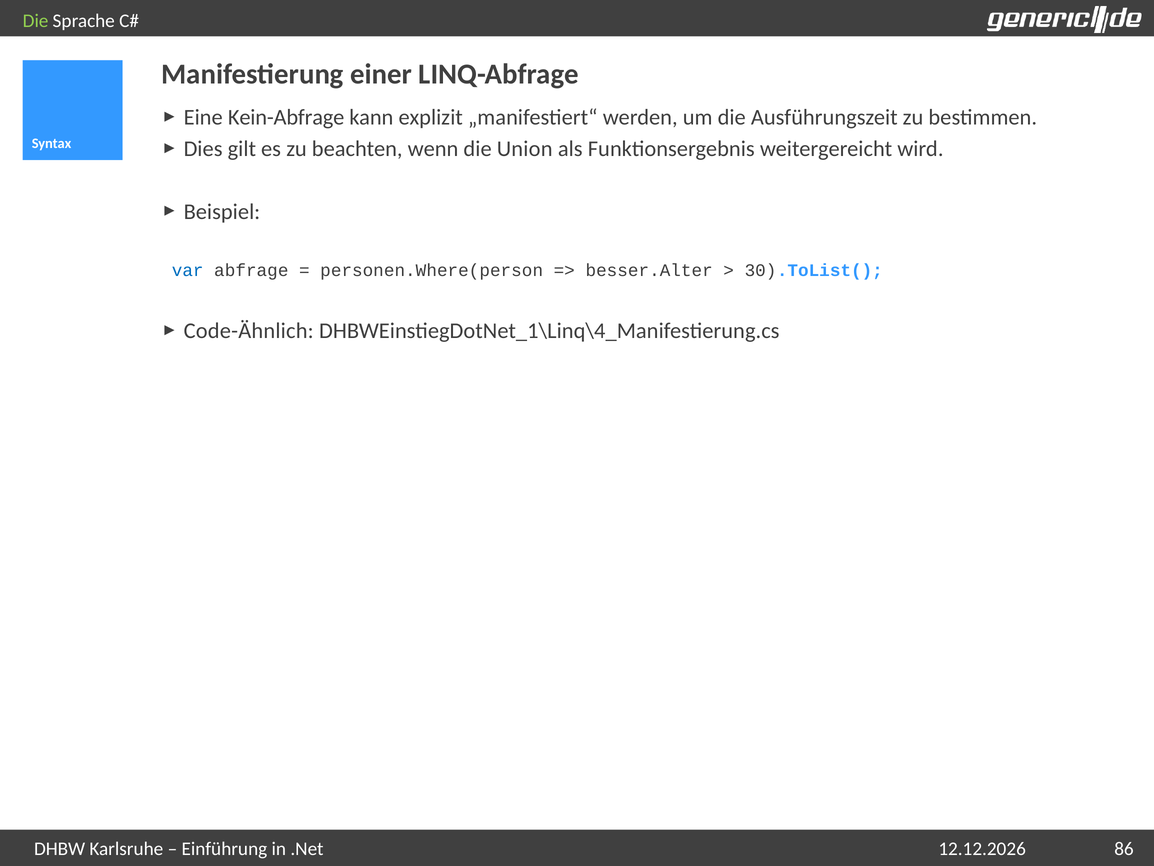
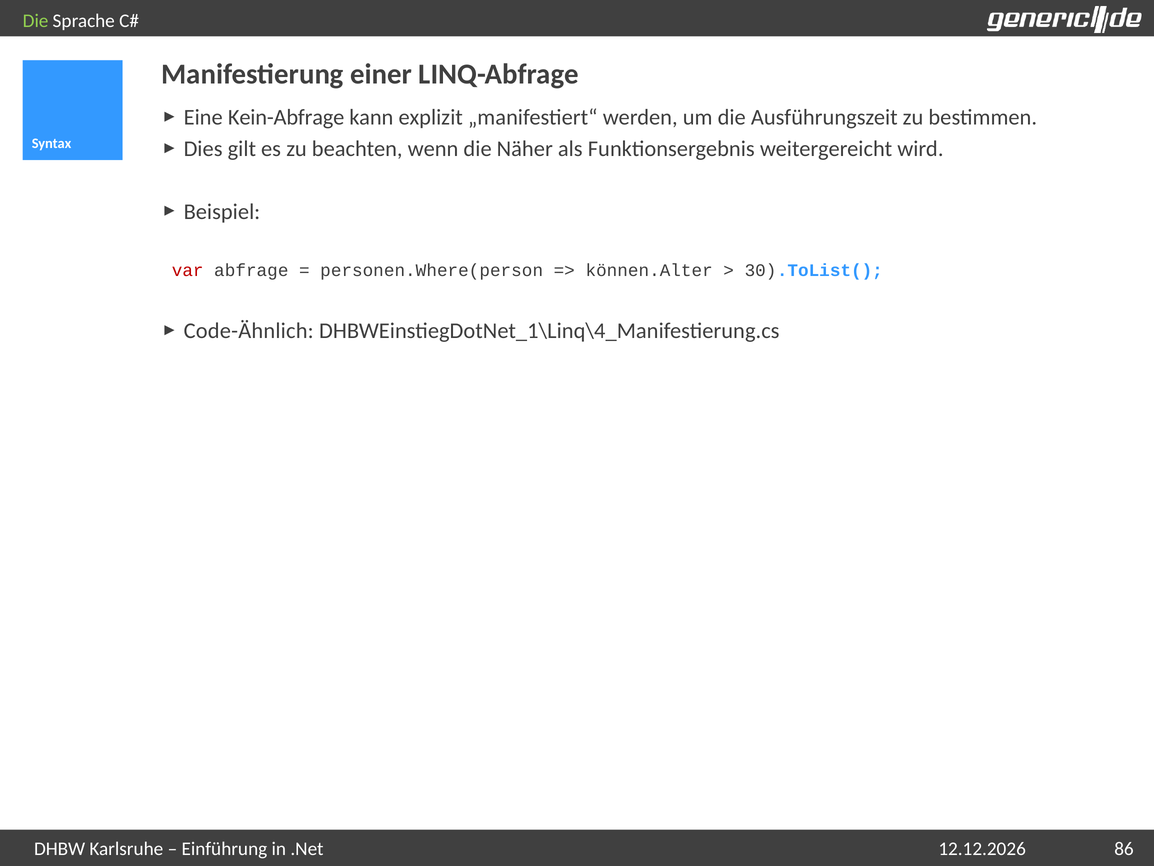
Union: Union -> Näher
var colour: blue -> red
besser.Alter: besser.Alter -> können.Alter
